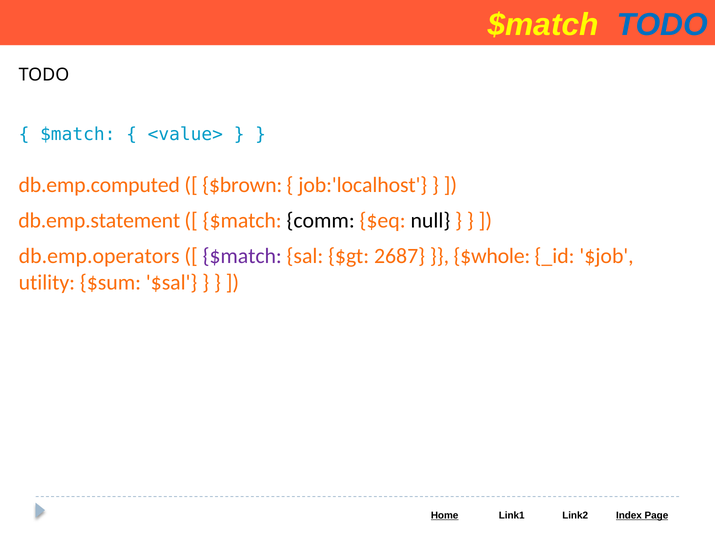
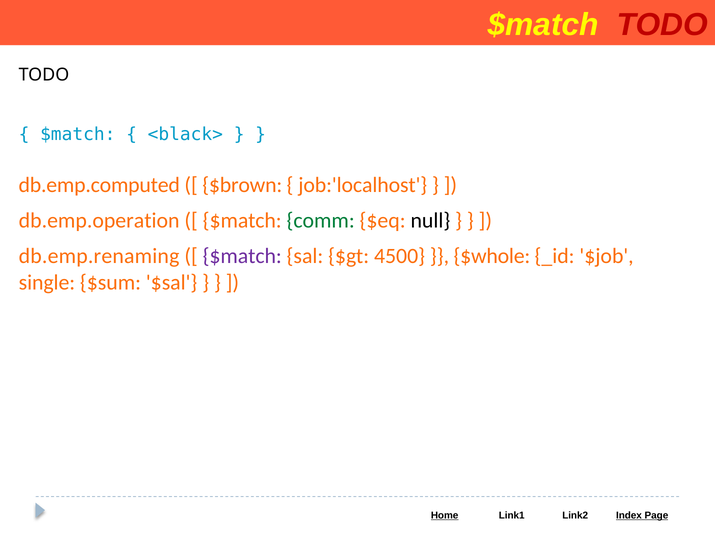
TODO at (662, 25) colour: blue -> red
<value>: <value> -> <black>
db.emp.statement: db.emp.statement -> db.emp.operation
comm colour: black -> green
db.emp.operators: db.emp.operators -> db.emp.renaming
2687: 2687 -> 4500
utility: utility -> single
